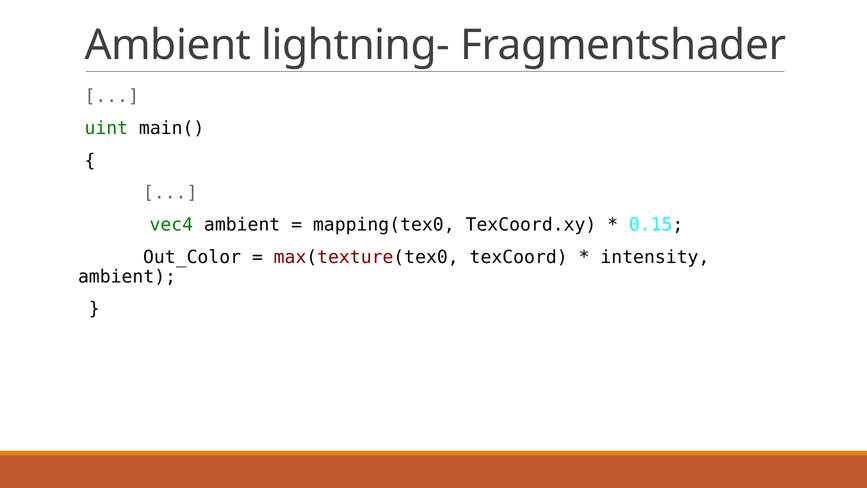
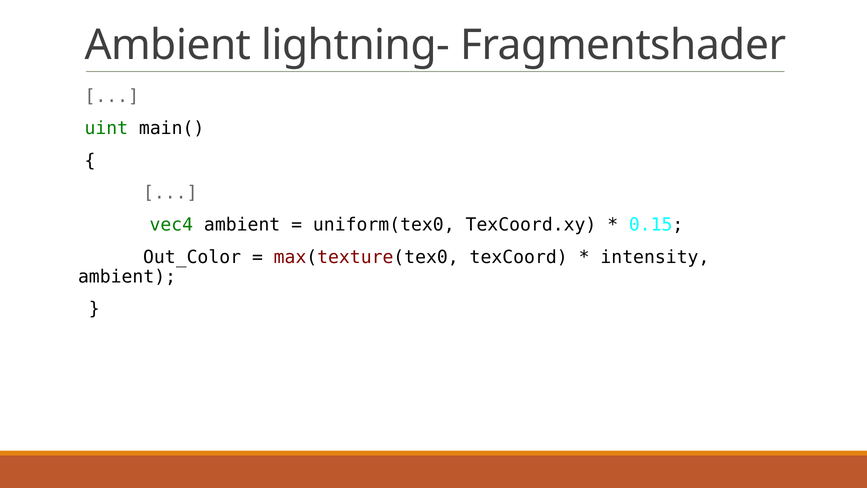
mapping(tex0: mapping(tex0 -> uniform(tex0
